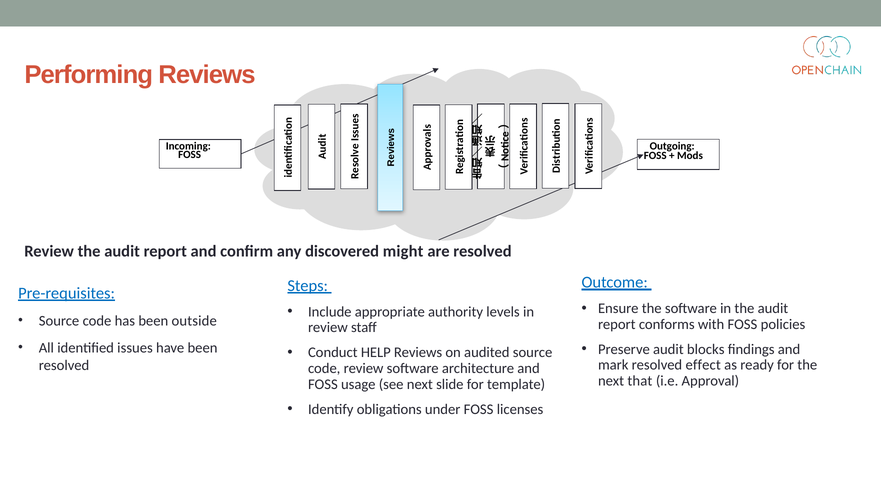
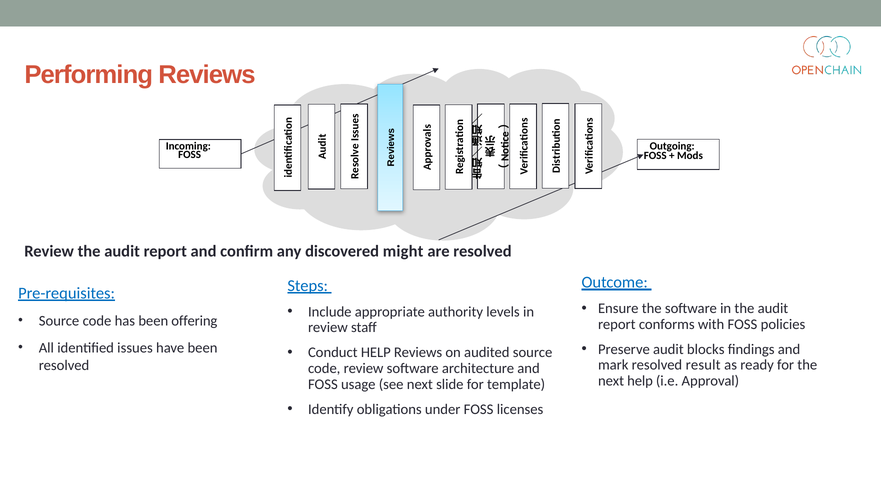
outside: outside -> offering
effect: effect -> result
next that: that -> help
